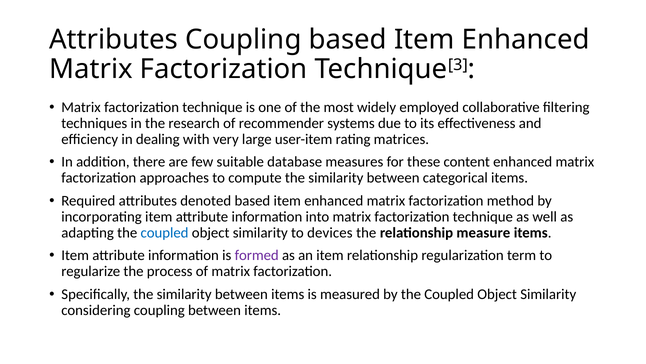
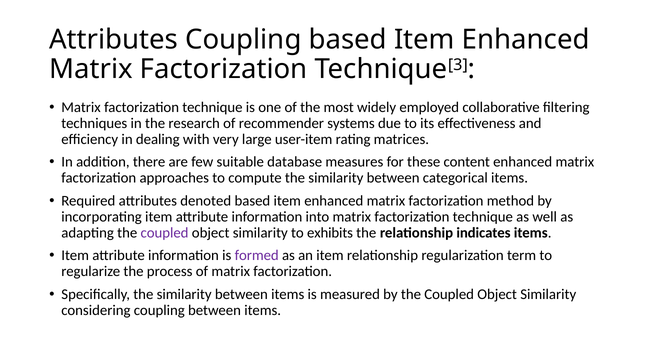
coupled at (165, 232) colour: blue -> purple
devices: devices -> exhibits
measure: measure -> indicates
